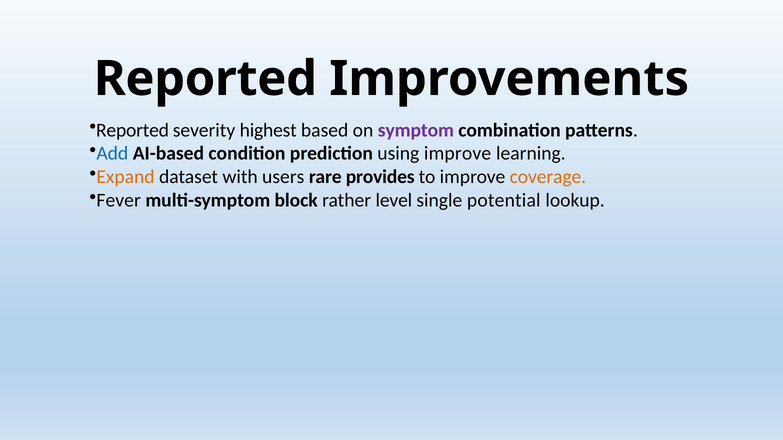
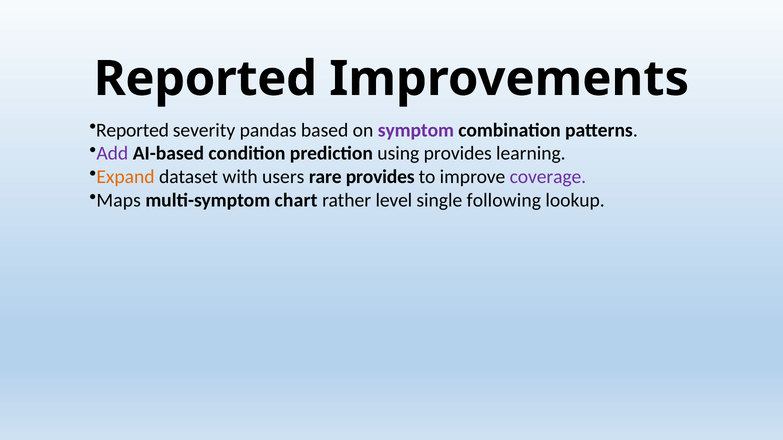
highest: highest -> pandas
Add colour: blue -> purple
using improve: improve -> provides
coverage colour: orange -> purple
Fever: Fever -> Maps
block: block -> chart
potential: potential -> following
